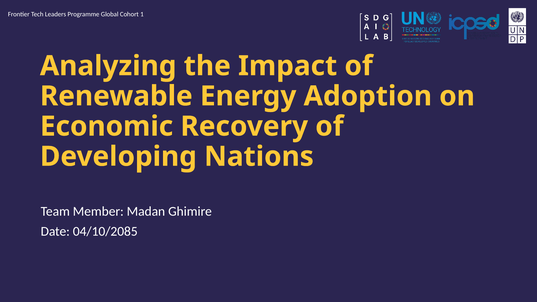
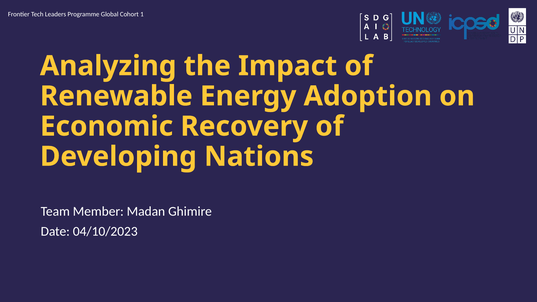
04/10/2085: 04/10/2085 -> 04/10/2023
